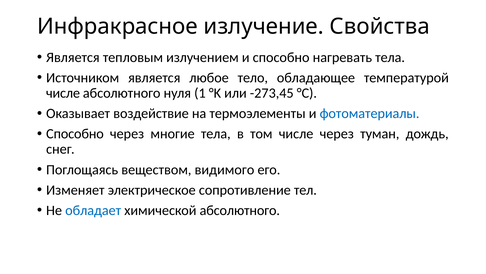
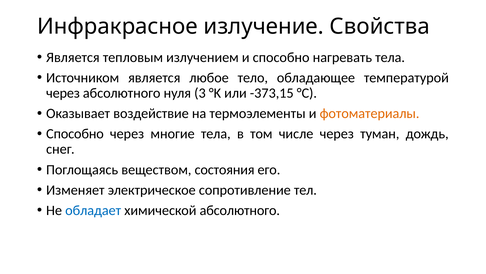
числе at (63, 93): числе -> через
1: 1 -> 3
-273,45: -273,45 -> -373,15
фотоматериалы colour: blue -> orange
видимого: видимого -> состояния
